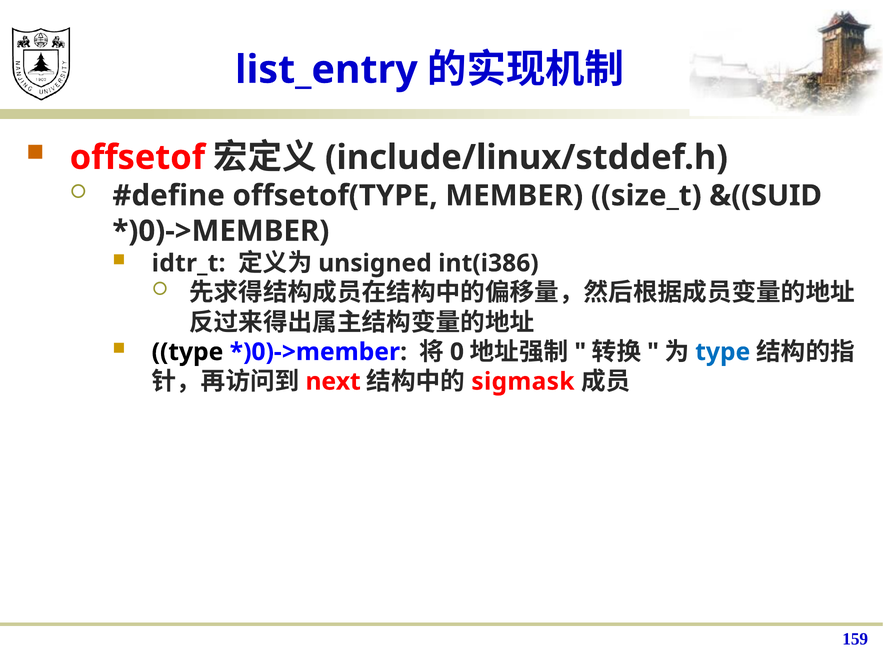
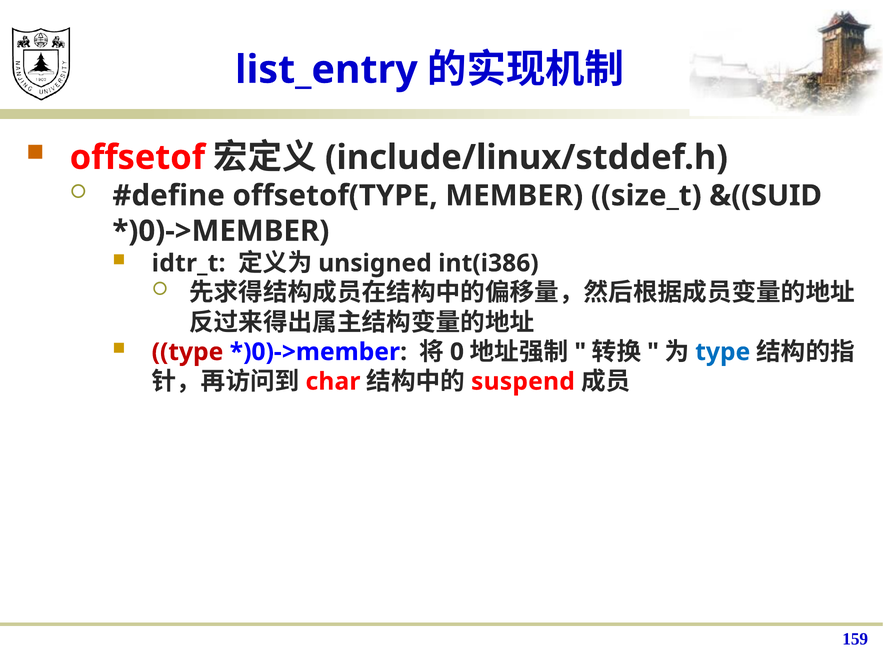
type at (187, 352) colour: black -> red
next: next -> char
sigmask: sigmask -> suspend
